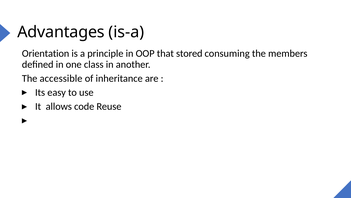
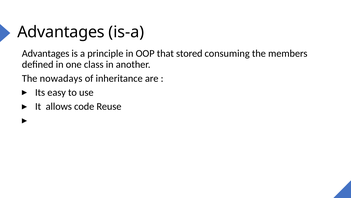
Orientation at (46, 53): Orientation -> Advantages
accessible: accessible -> nowadays
